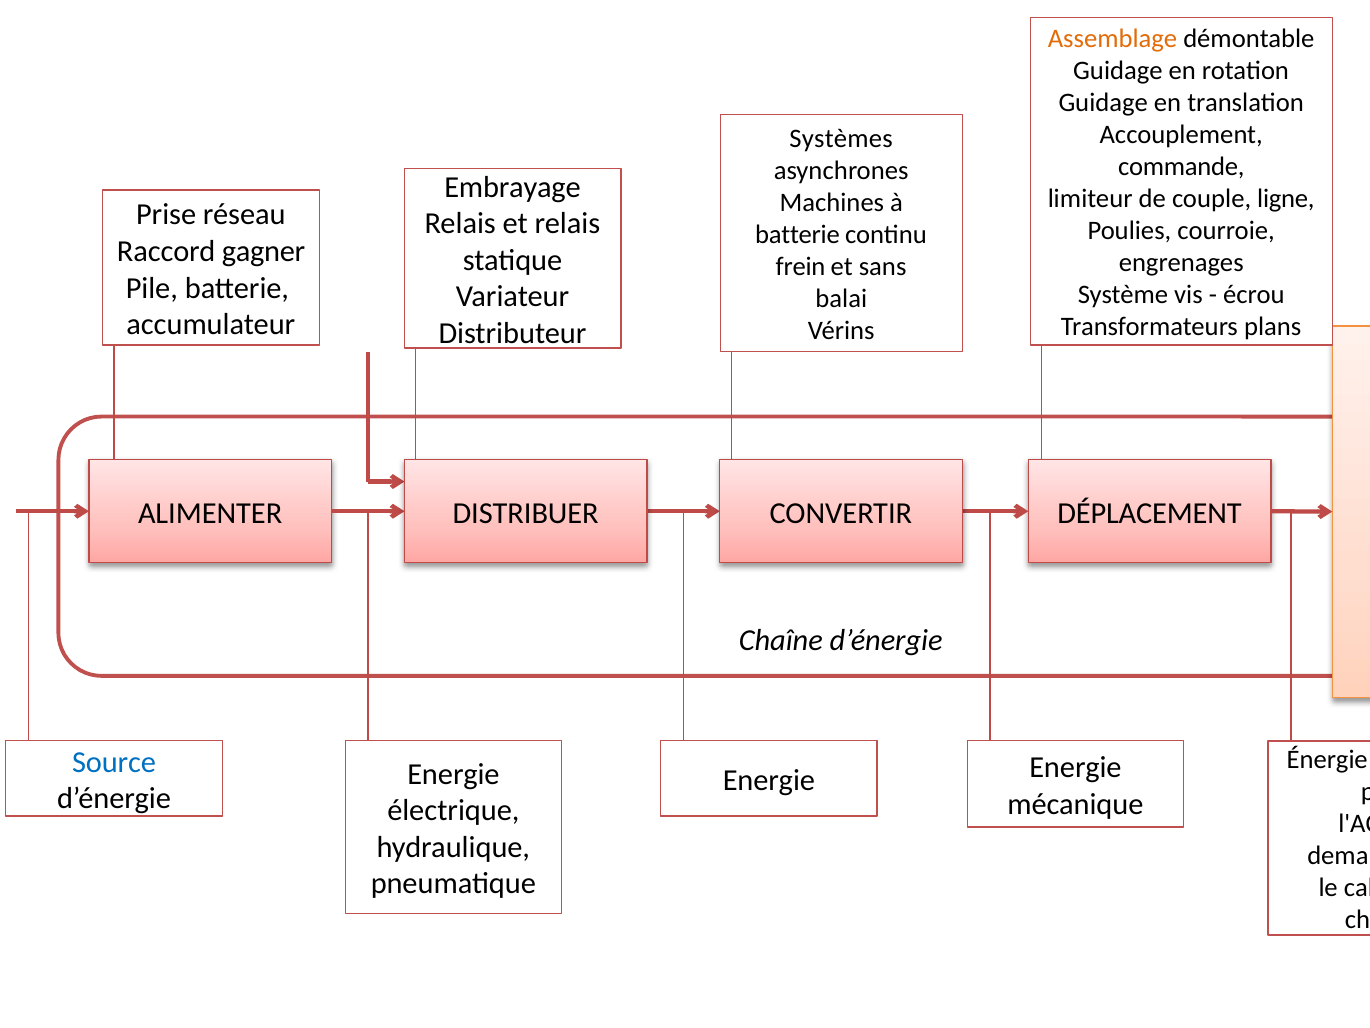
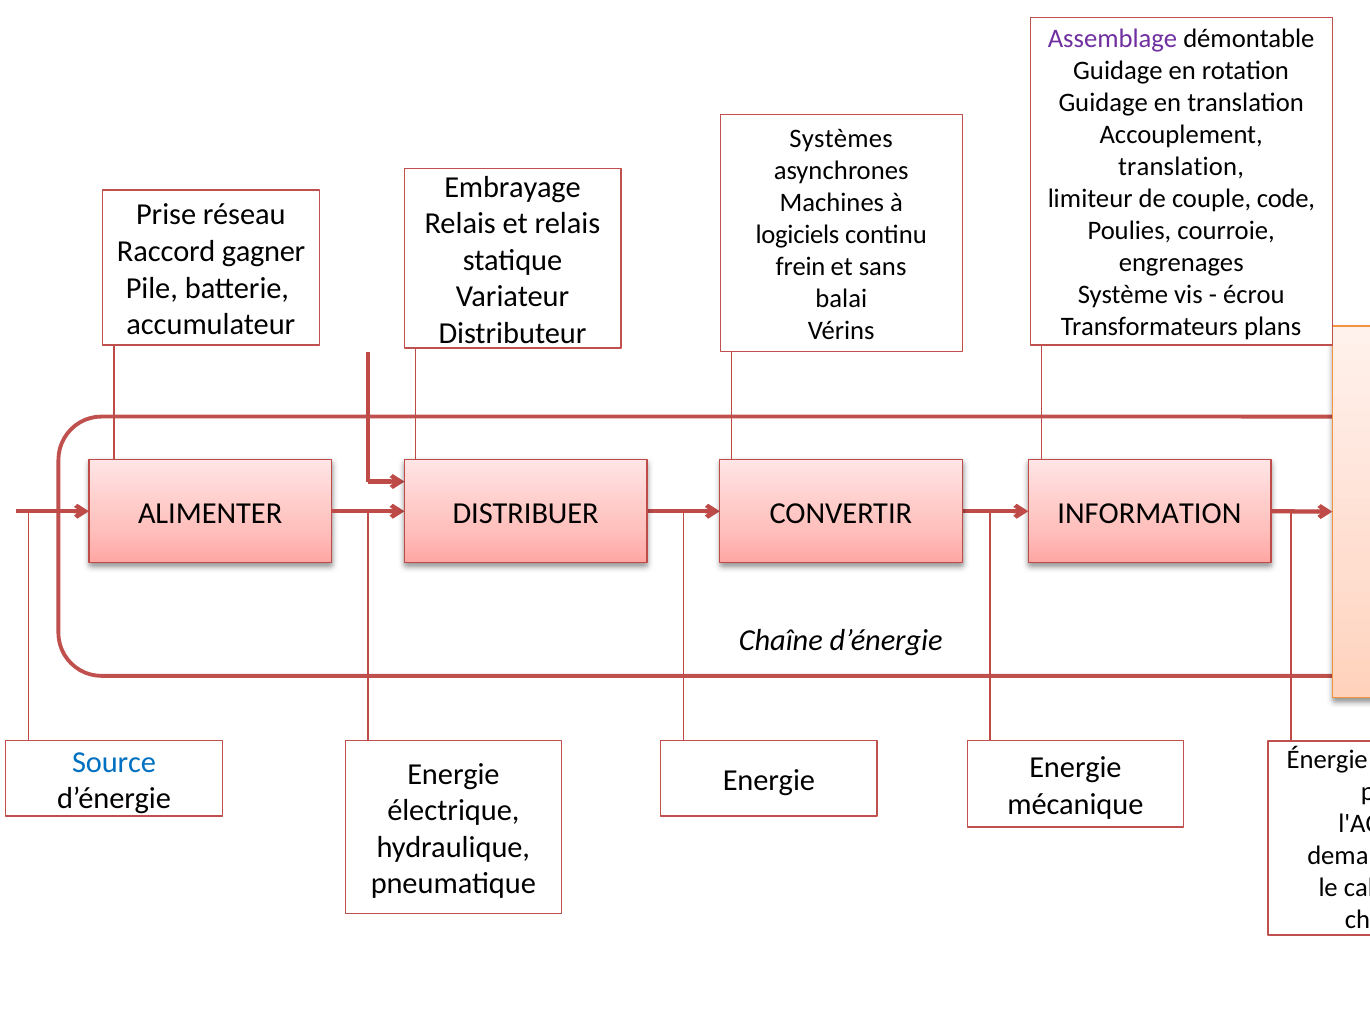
Assemblage colour: orange -> purple
commande at (1181, 167): commande -> translation
ligne: ligne -> code
batterie at (797, 235): batterie -> logiciels
DÉPLACEMENT: DÉPLACEMENT -> INFORMATION
